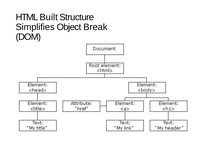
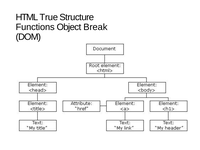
Built: Built -> True
Simplifies: Simplifies -> Functions
